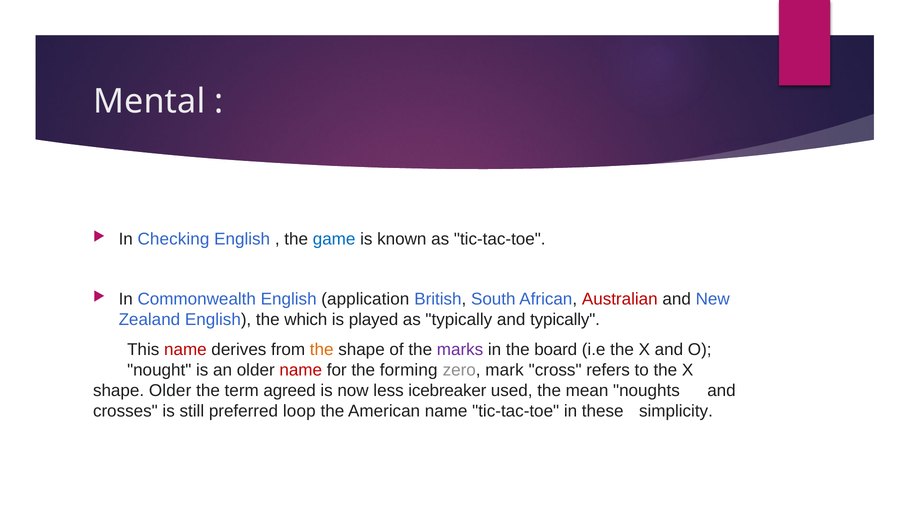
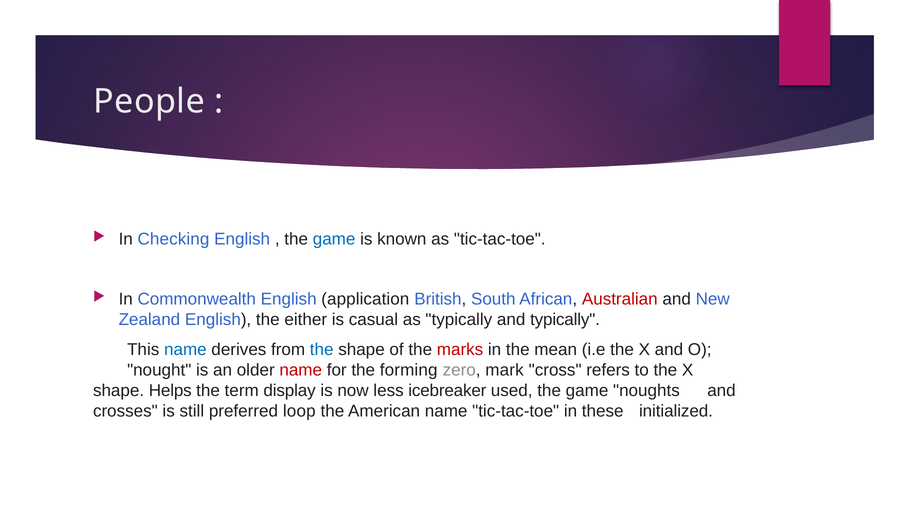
Mental: Mental -> People
which: which -> either
played: played -> casual
name at (185, 349) colour: red -> blue
the at (322, 349) colour: orange -> blue
marks colour: purple -> red
board: board -> mean
shape Older: Older -> Helps
agreed: agreed -> display
used the mean: mean -> game
simplicity: simplicity -> initialized
